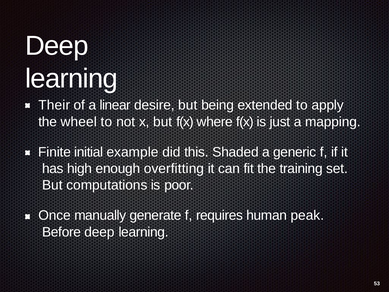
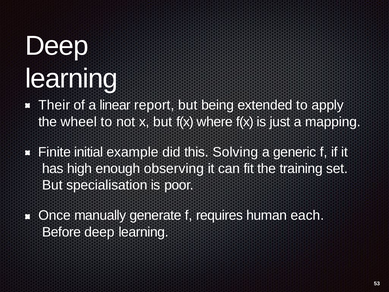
desire: desire -> report
Shaded: Shaded -> Solving
overfitting: overfitting -> observing
computations: computations -> specialisation
peak: peak -> each
